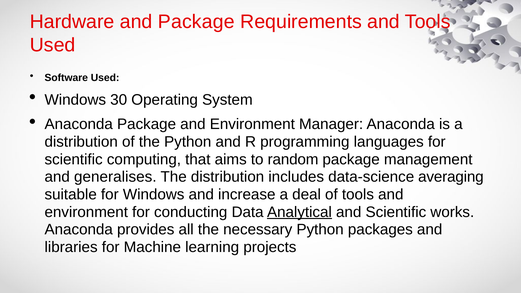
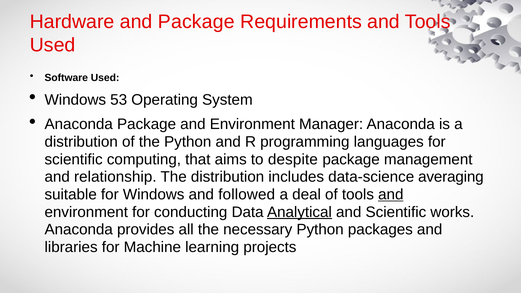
30: 30 -> 53
random: random -> despite
generalises: generalises -> relationship
increase: increase -> followed
and at (391, 195) underline: none -> present
